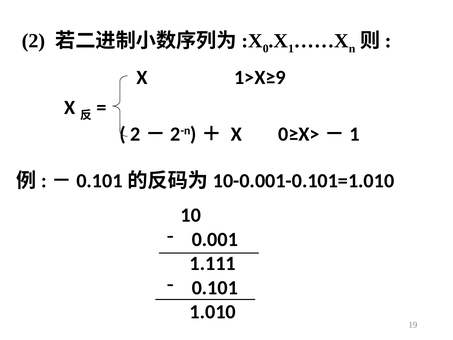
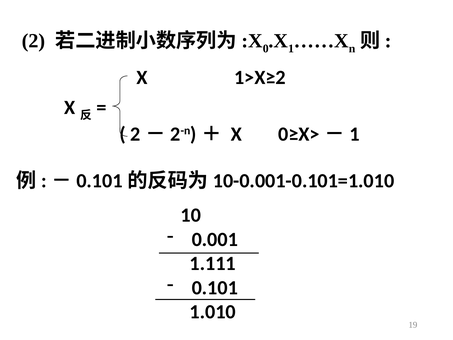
1>X≥9: 1>X≥9 -> 1>X≥2
